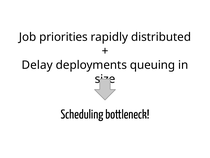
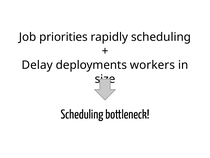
rapidly distributed: distributed -> scheduling
queuing: queuing -> workers
